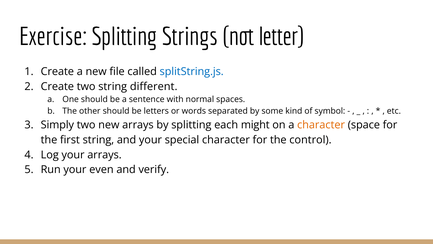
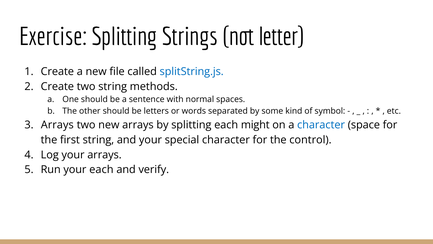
different: different -> methods
Simply at (57, 125): Simply -> Arrays
character at (321, 125) colour: orange -> blue
your even: even -> each
